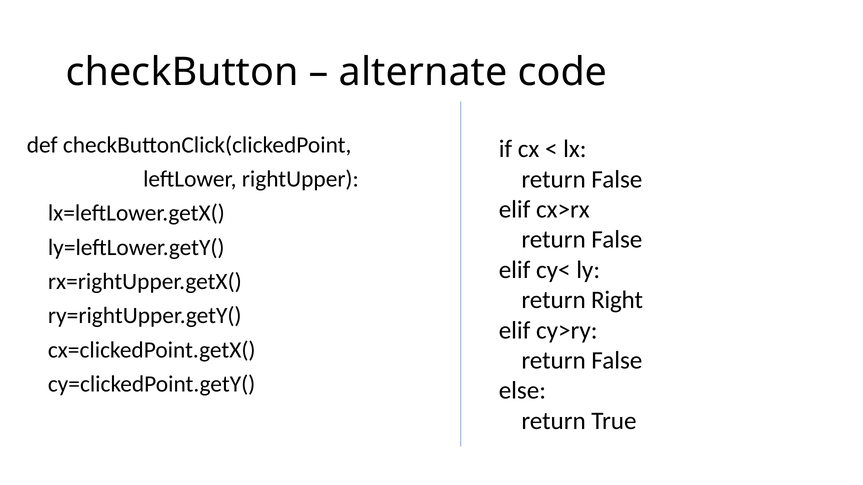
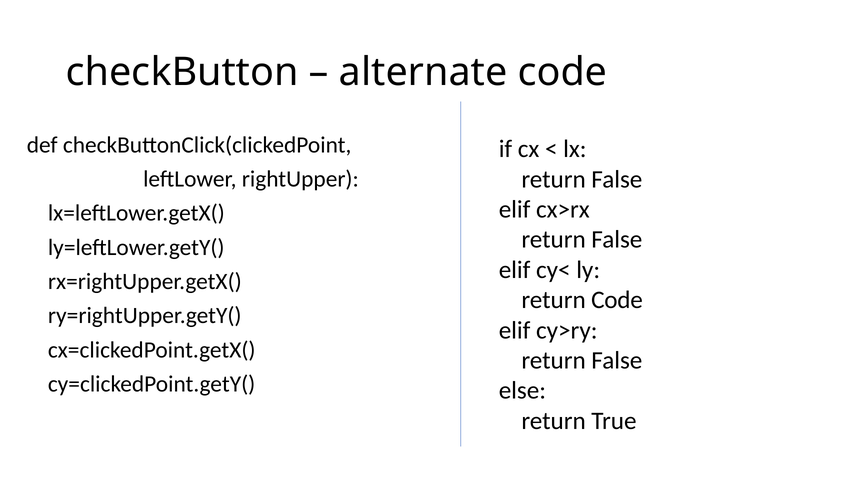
return Right: Right -> Code
